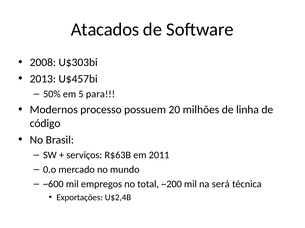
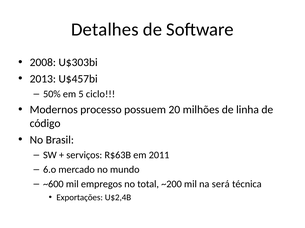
Atacados: Atacados -> Detalhes
para: para -> ciclo
0.o: 0.o -> 6.o
